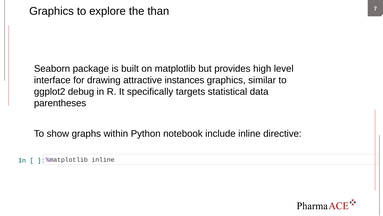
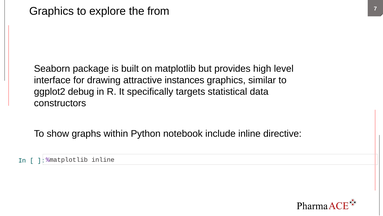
than: than -> from
parentheses: parentheses -> constructors
